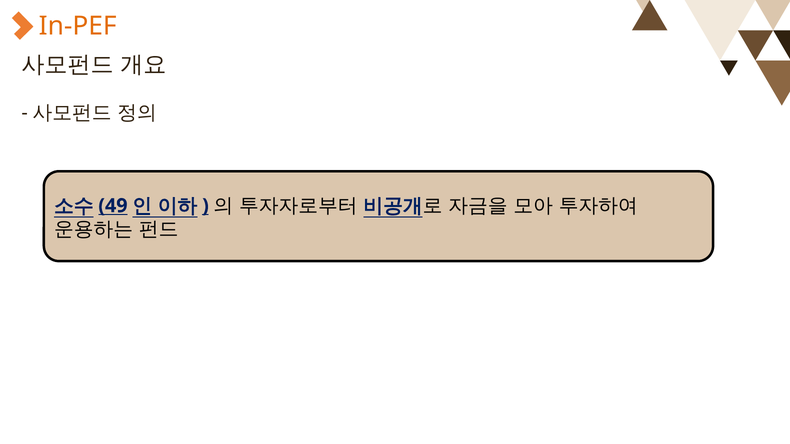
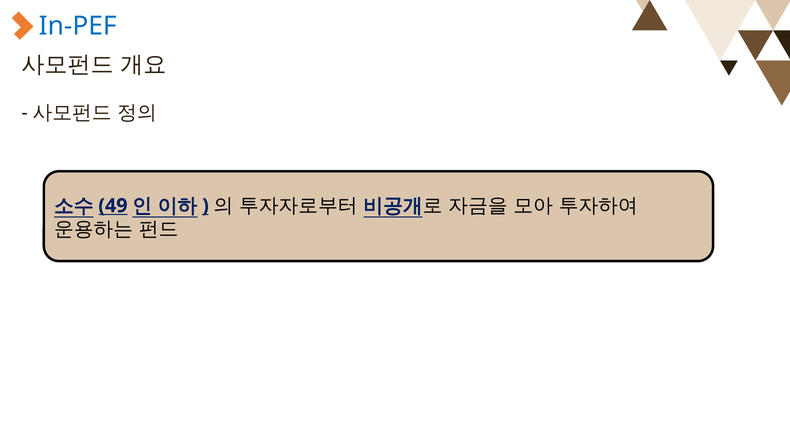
In-PEF colour: orange -> blue
